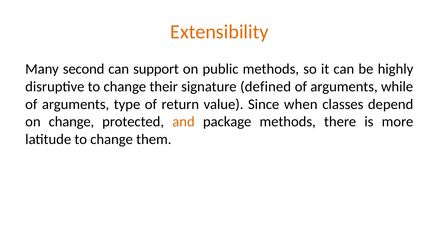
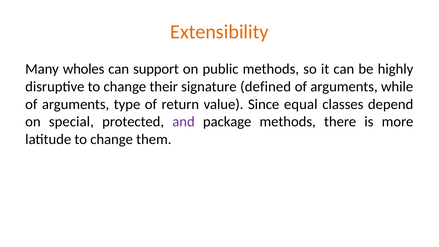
second: second -> wholes
when: when -> equal
on change: change -> special
and colour: orange -> purple
